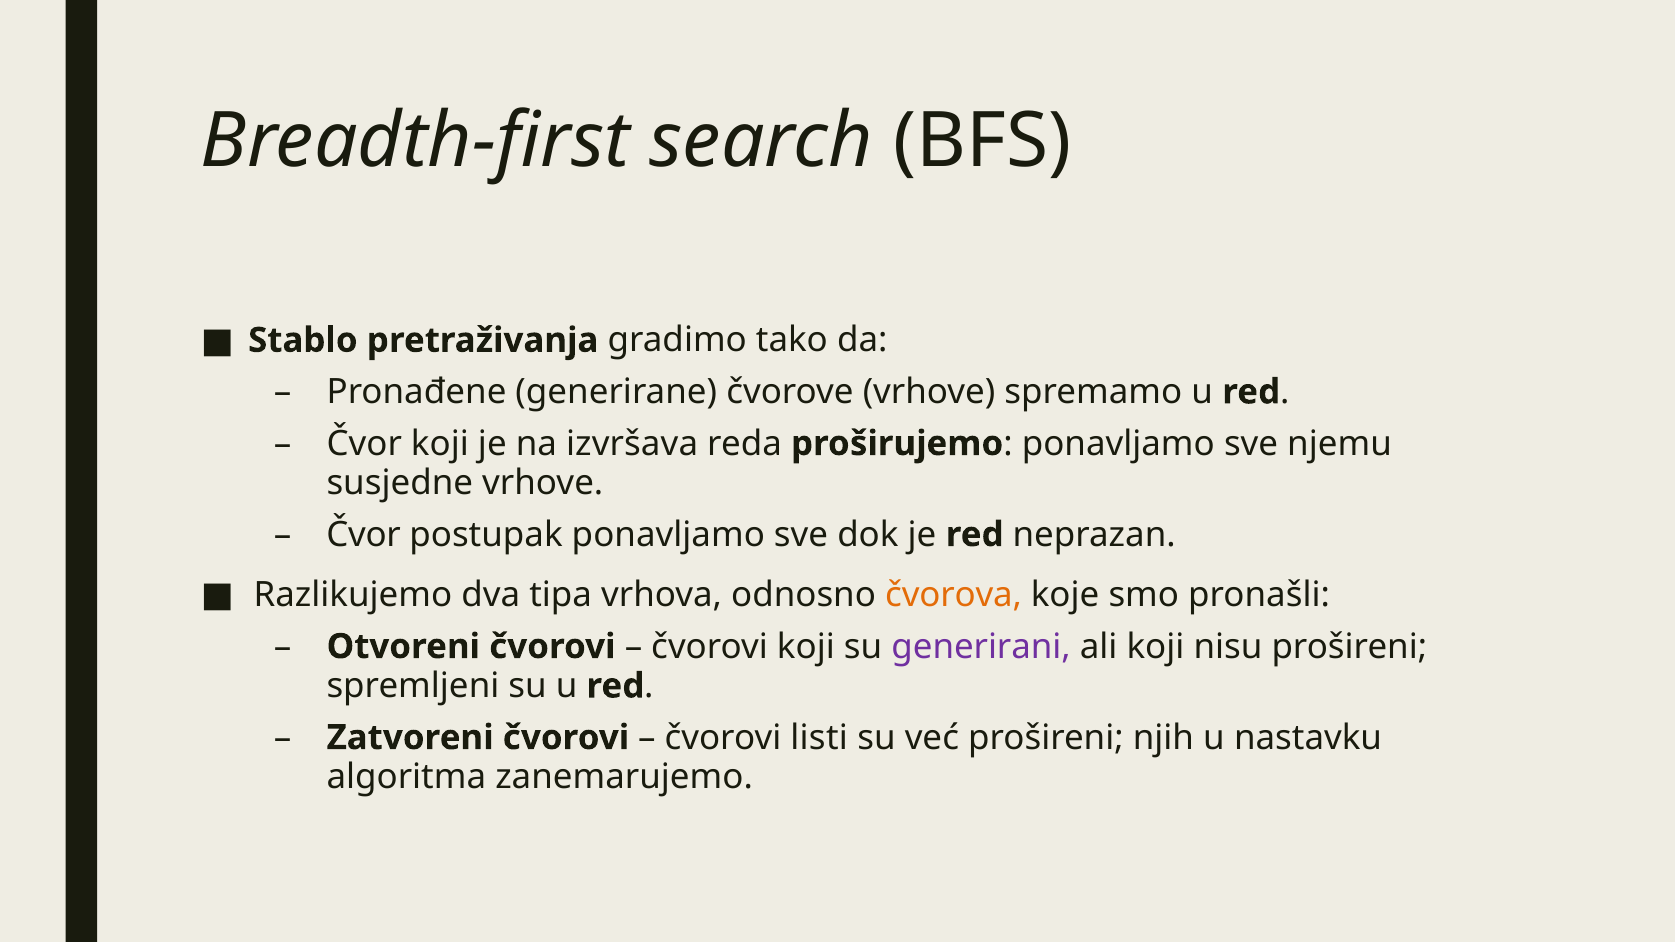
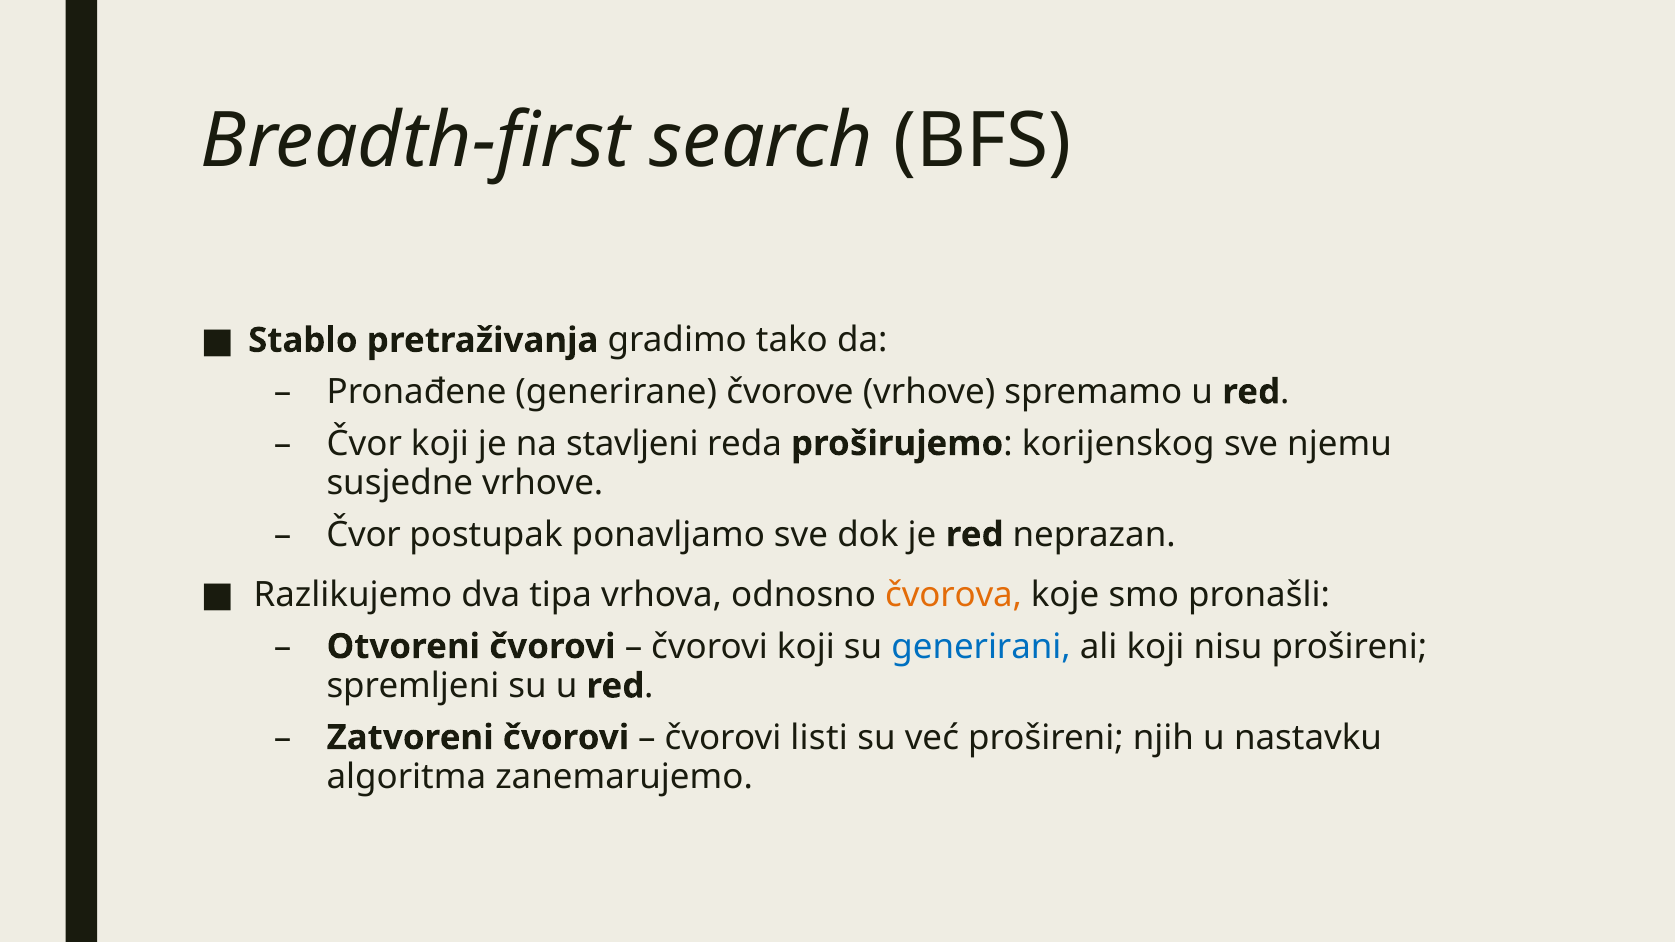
izvršava: izvršava -> stavljeni
ponavljamo at (1118, 444): ponavljamo -> korijenskog
generirani colour: purple -> blue
